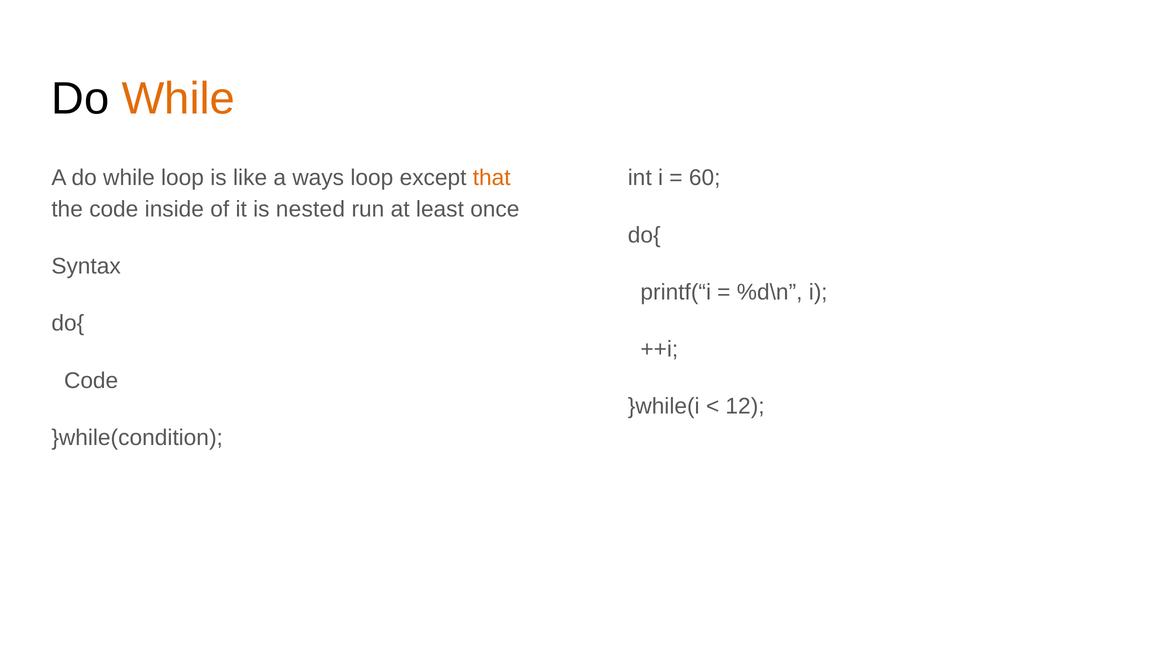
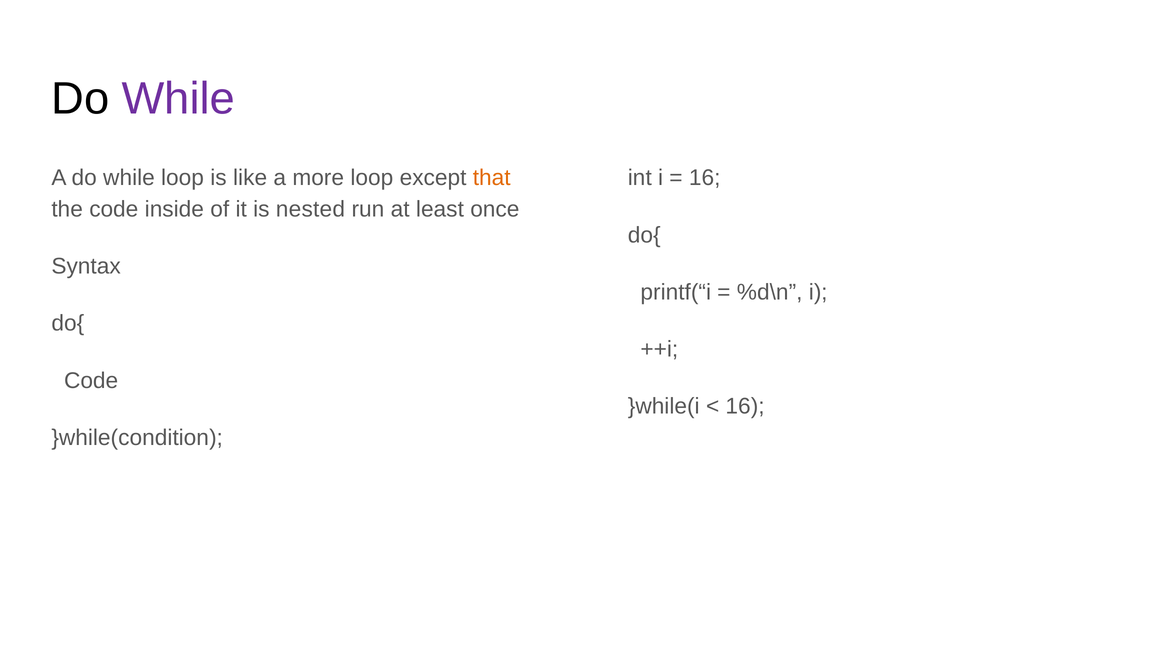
While at (178, 99) colour: orange -> purple
ways: ways -> more
60 at (705, 178): 60 -> 16
12 at (745, 406): 12 -> 16
